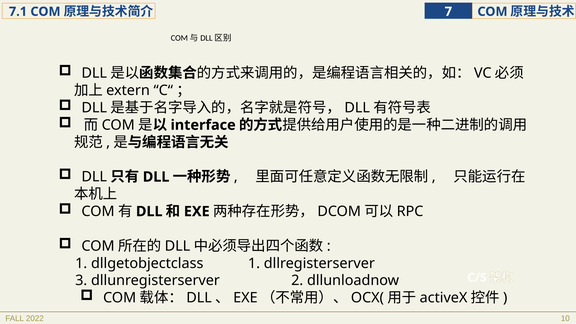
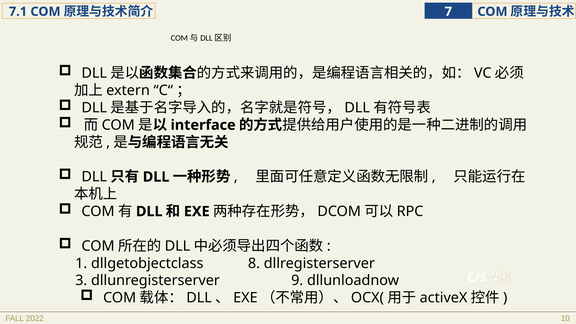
dllgetobjectclass 1: 1 -> 8
2: 2 -> 9
